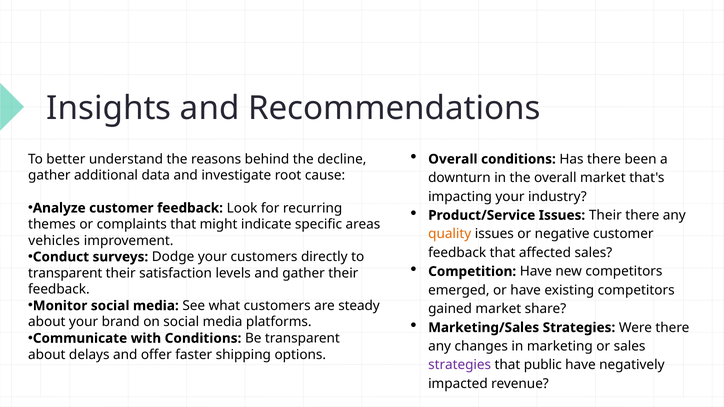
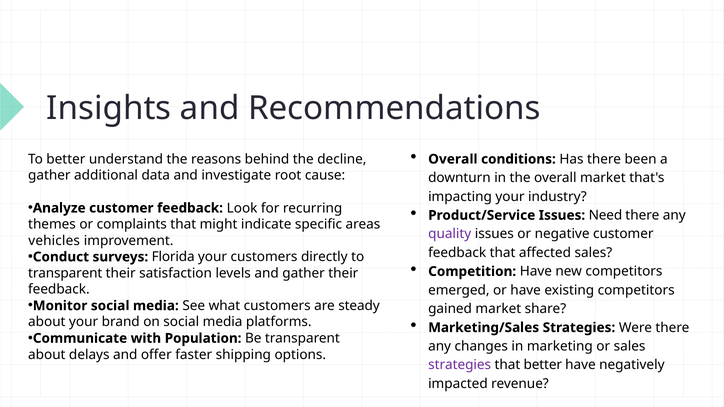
Issues Their: Their -> Need
quality colour: orange -> purple
Dodge: Dodge -> Florida
with Conditions: Conditions -> Population
that public: public -> better
